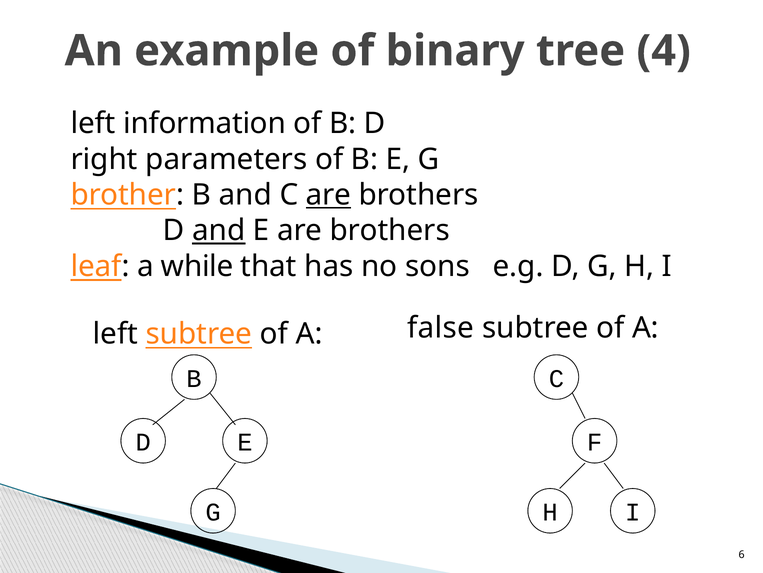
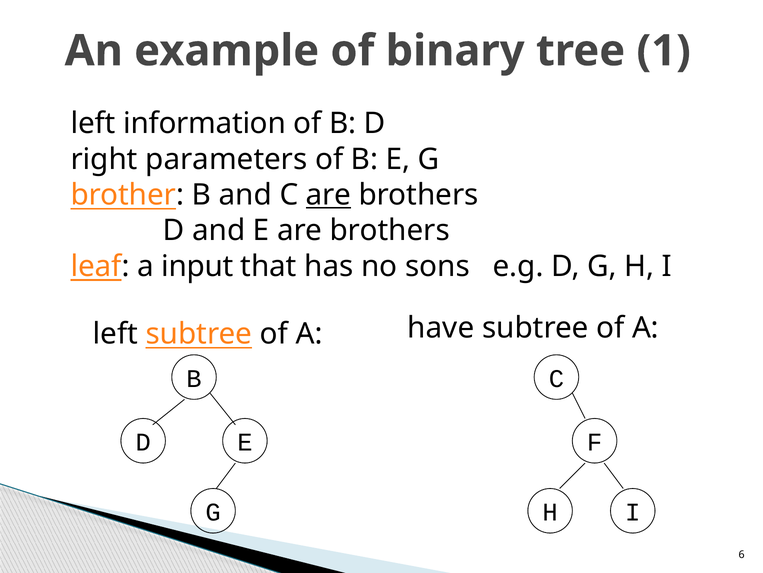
4: 4 -> 1
and at (219, 230) underline: present -> none
while: while -> input
false: false -> have
